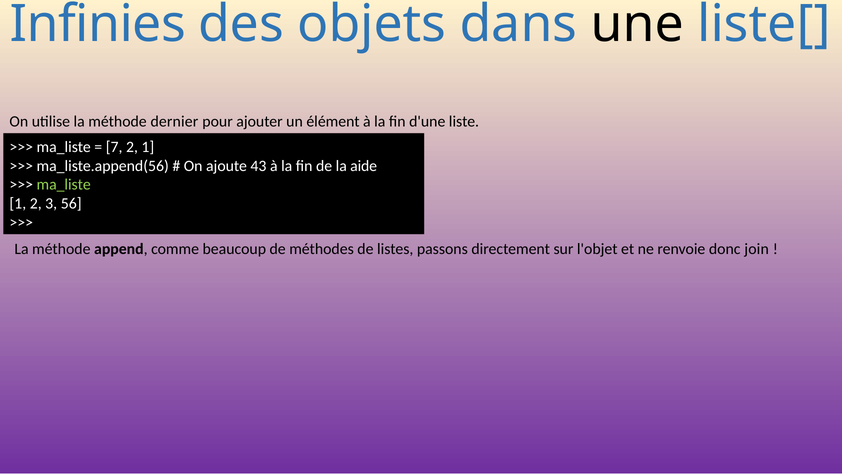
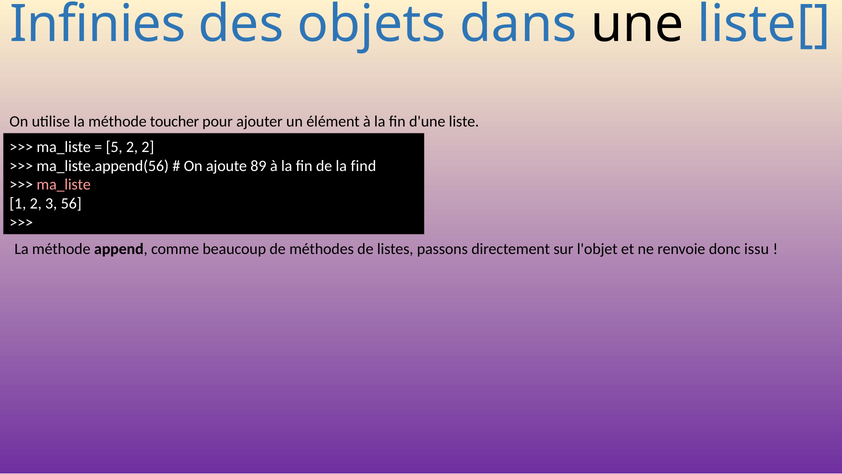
dernier: dernier -> toucher
7: 7 -> 5
2 1: 1 -> 2
43: 43 -> 89
aide: aide -> find
ma_liste at (64, 185) colour: light green -> pink
join: join -> issu
